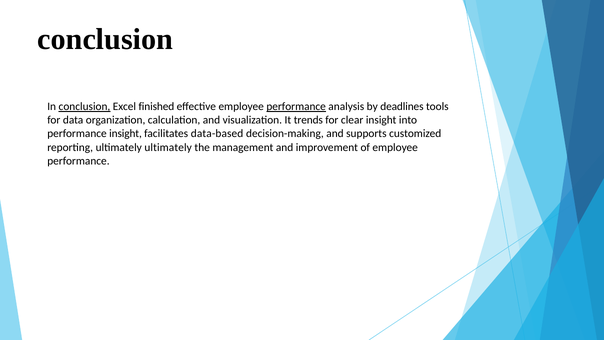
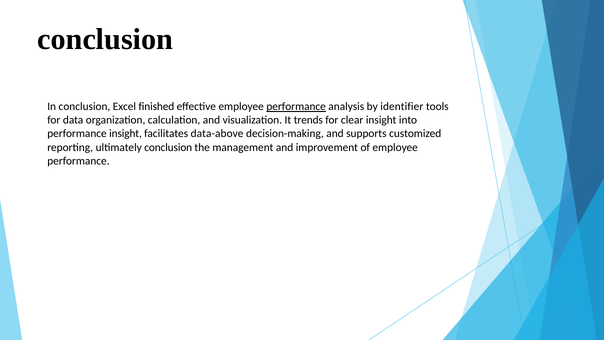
conclusion at (84, 106) underline: present -> none
deadlines: deadlines -> identifier
data-based: data-based -> data-above
ultimately ultimately: ultimately -> conclusion
